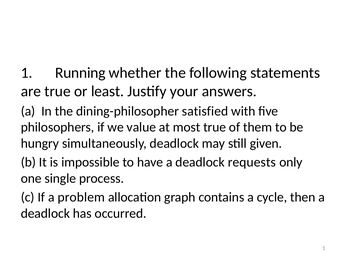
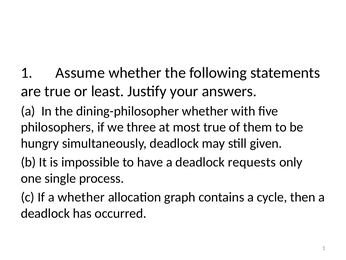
Running: Running -> Assume
dining-philosopher satisfied: satisfied -> whether
value: value -> three
a problem: problem -> whether
